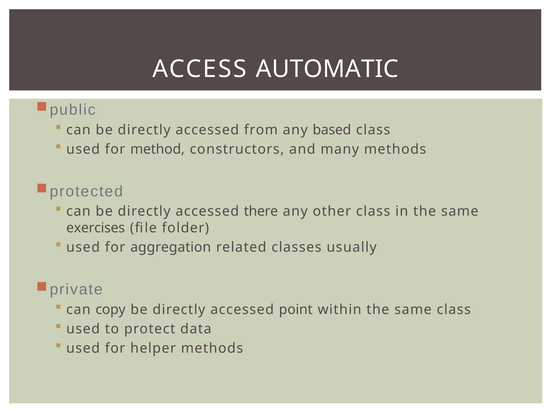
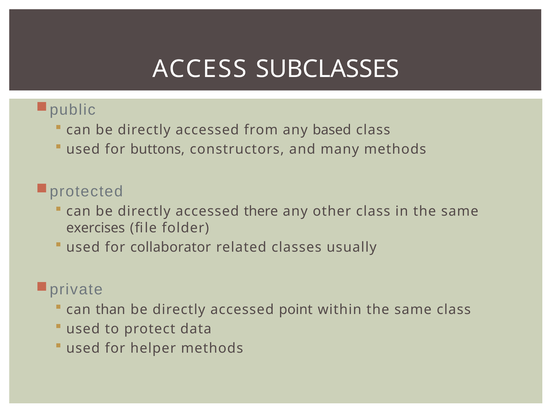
AUTOMATIC: AUTOMATIC -> SUBCLASSES
method: method -> buttons
aggregation: aggregation -> collaborator
copy: copy -> than
